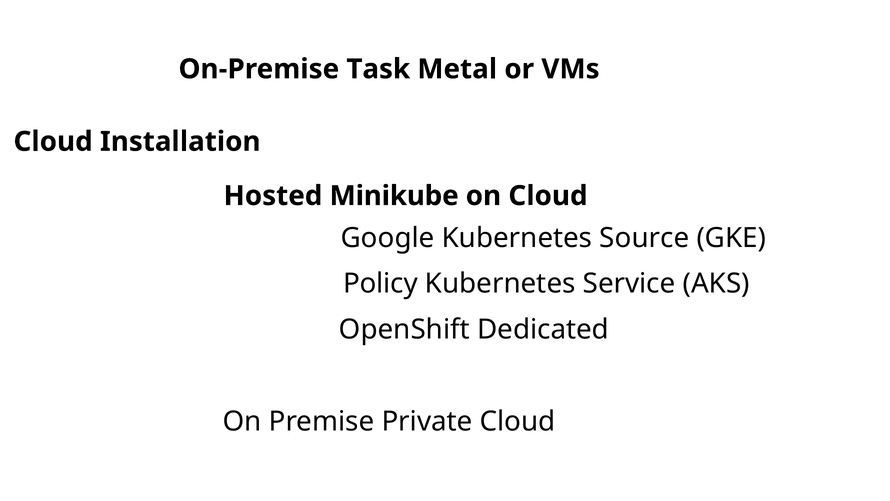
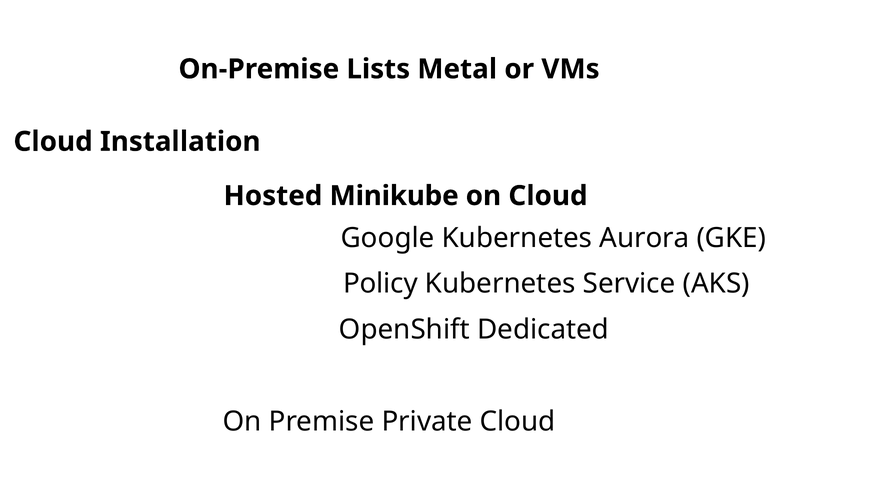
Task: Task -> Lists
Source: Source -> Aurora
